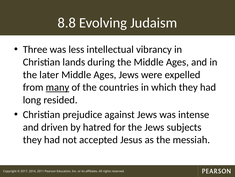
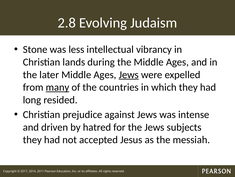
8.8: 8.8 -> 2.8
Three: Three -> Stone
Jews at (129, 74) underline: none -> present
